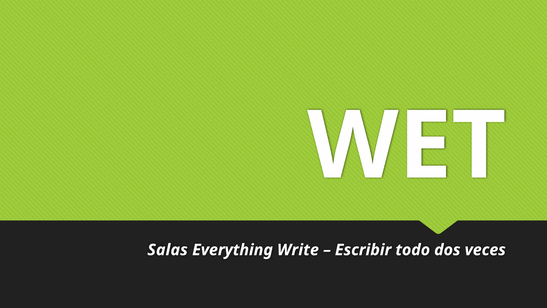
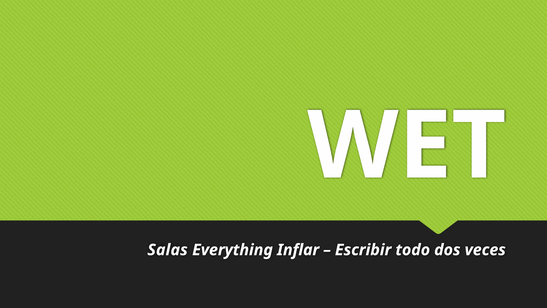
Write: Write -> Inflar
